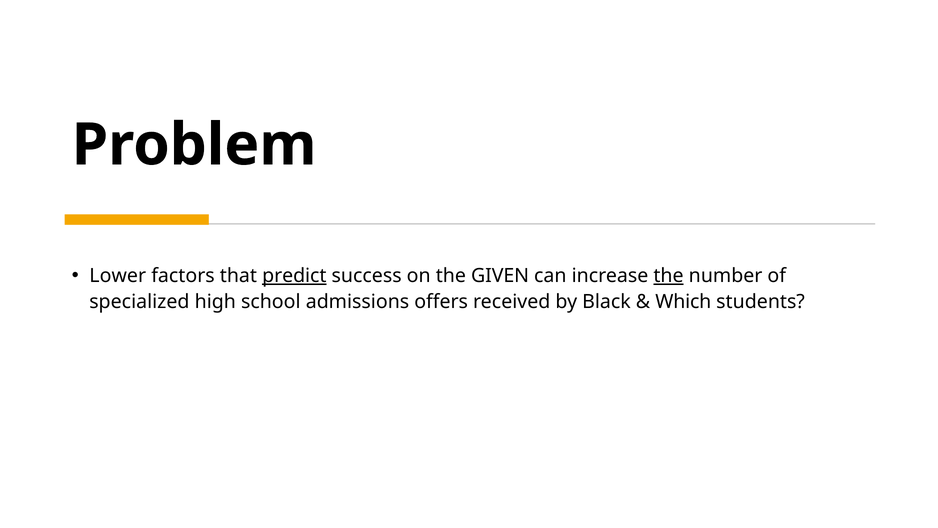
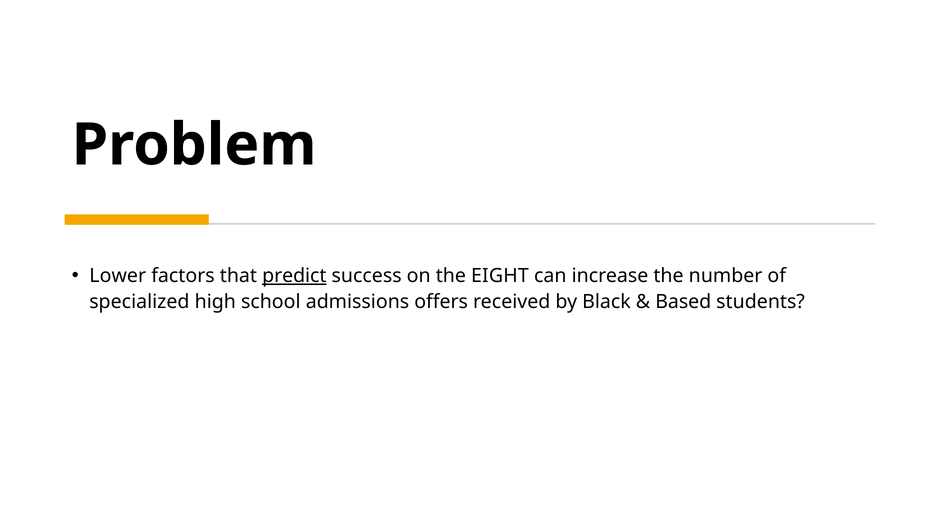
GIVEN: GIVEN -> EIGHT
the at (669, 276) underline: present -> none
Which: Which -> Based
